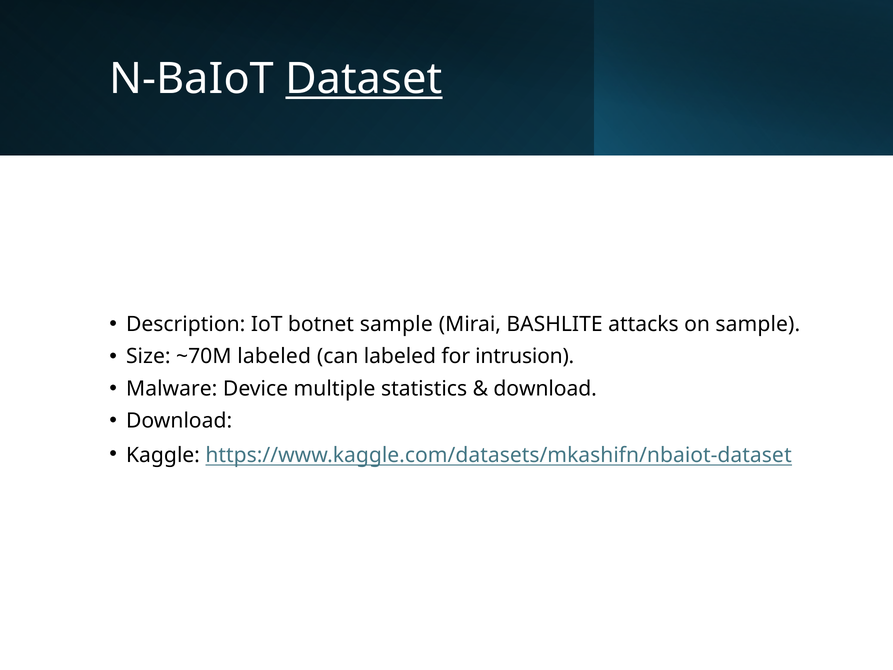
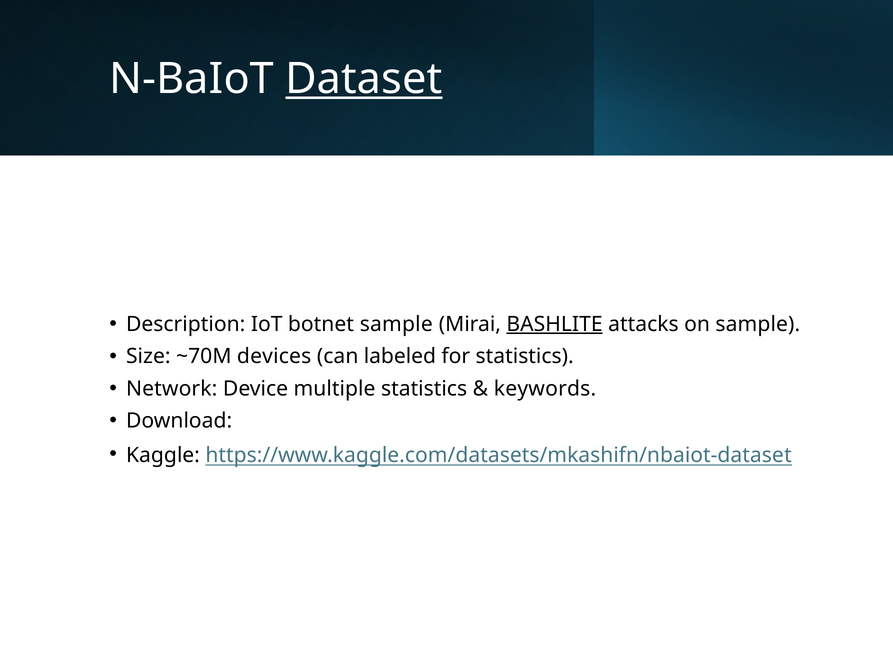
BASHLITE underline: none -> present
~70M labeled: labeled -> devices
for intrusion: intrusion -> statistics
Malware: Malware -> Network
download at (545, 388): download -> keywords
